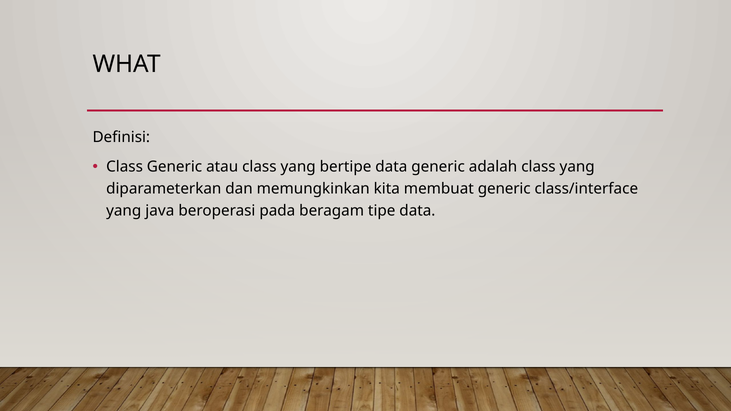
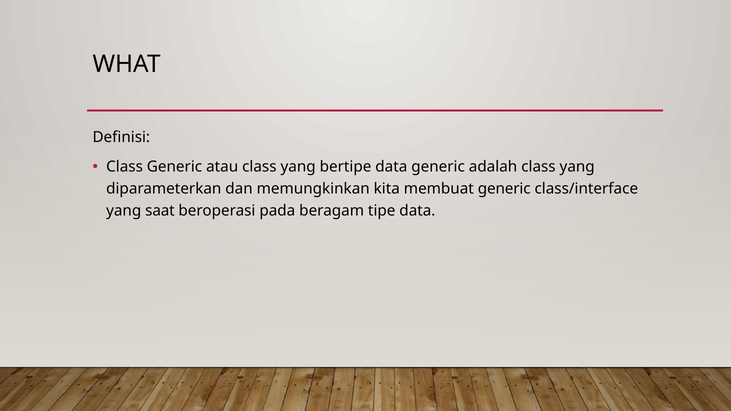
java: java -> saat
